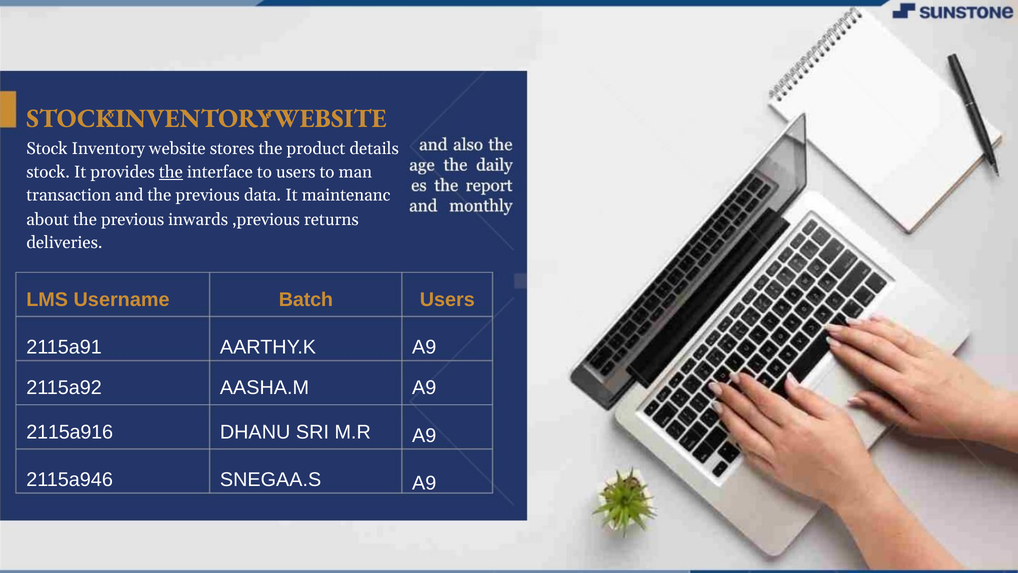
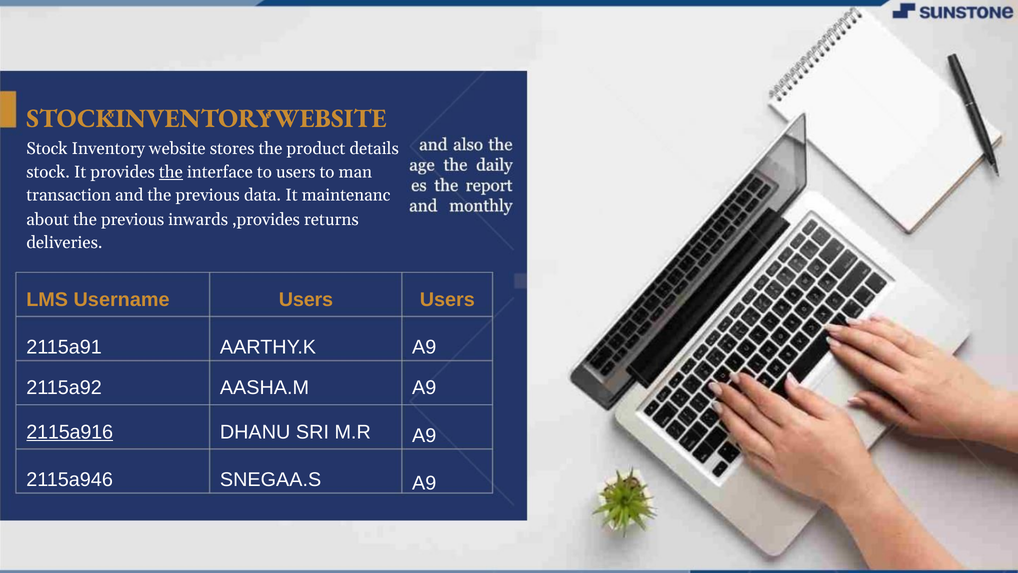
,previous: ,previous -> ,provides
Batch at (306, 299): Batch -> Users
2115a916 underline: none -> present
